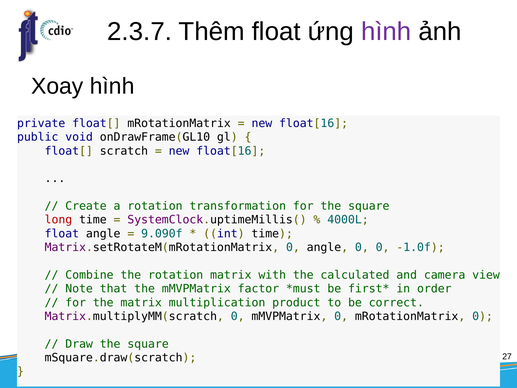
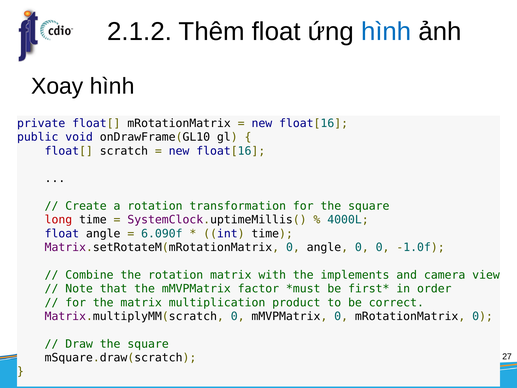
2.3.7: 2.3.7 -> 2.1.2
hình at (386, 32) colour: purple -> blue
9.090f: 9.090f -> 6.090f
calculated: calculated -> implements
